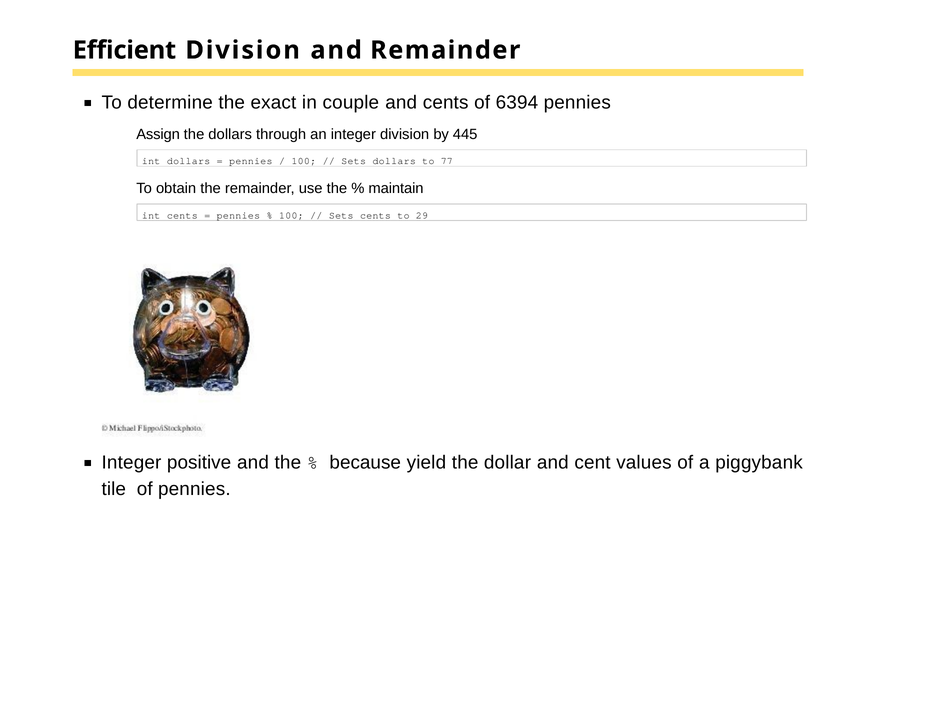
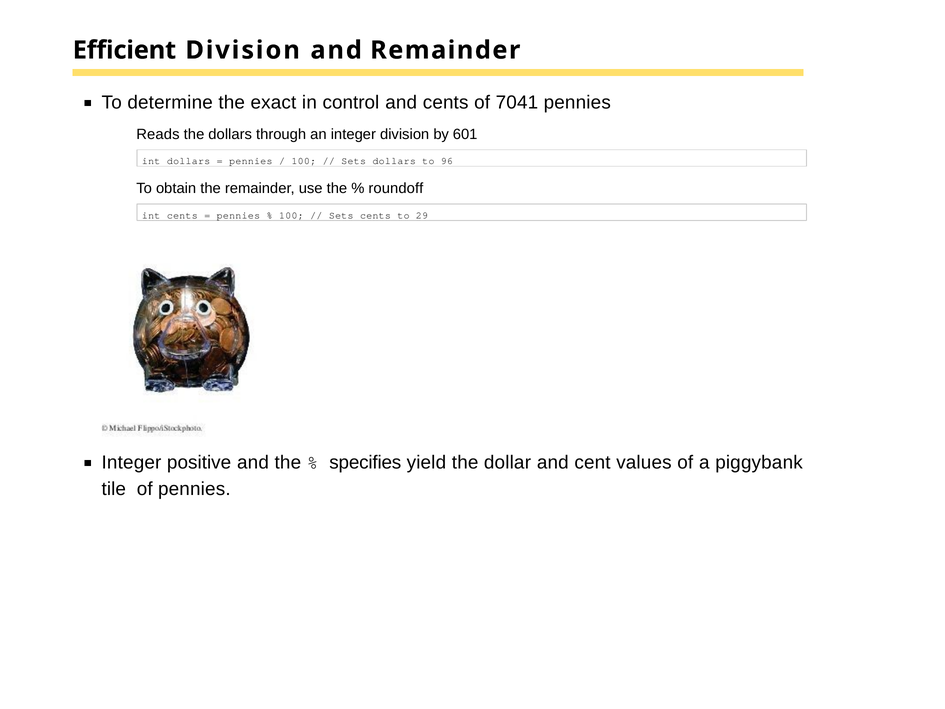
couple: couple -> control
6394: 6394 -> 7041
Assign: Assign -> Reads
445: 445 -> 601
77: 77 -> 96
maintain: maintain -> roundoff
because: because -> specifies
